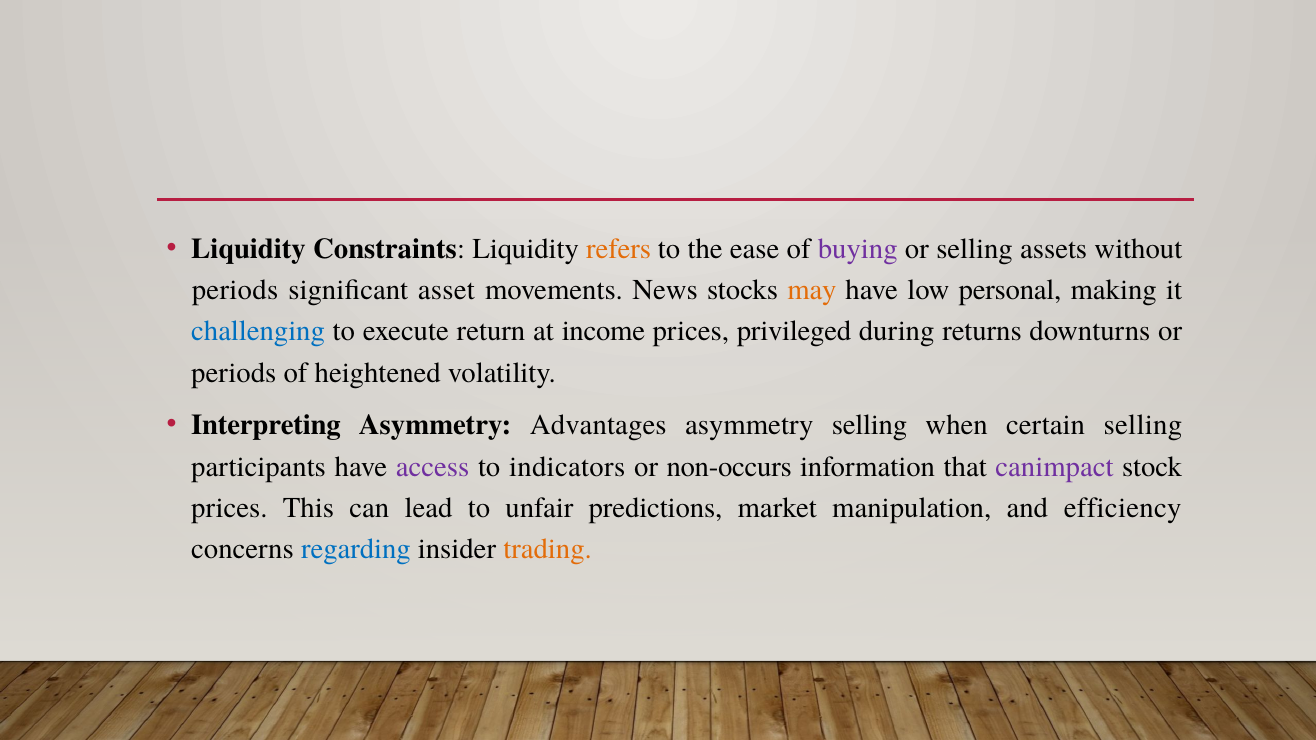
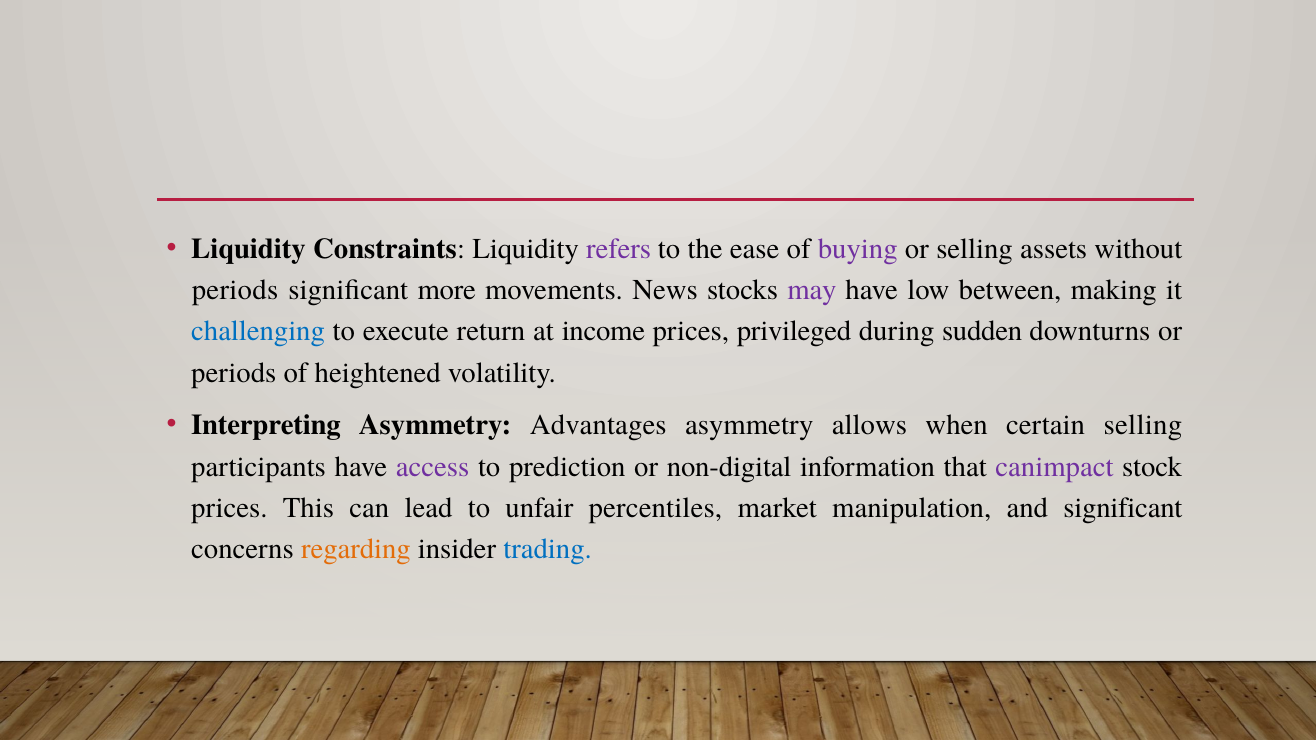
refers colour: orange -> purple
asset: asset -> more
may colour: orange -> purple
personal: personal -> between
returns: returns -> sudden
asymmetry selling: selling -> allows
indicators: indicators -> prediction
non-occurs: non-occurs -> non-digital
predictions: predictions -> percentiles
and efficiency: efficiency -> significant
regarding colour: blue -> orange
trading colour: orange -> blue
